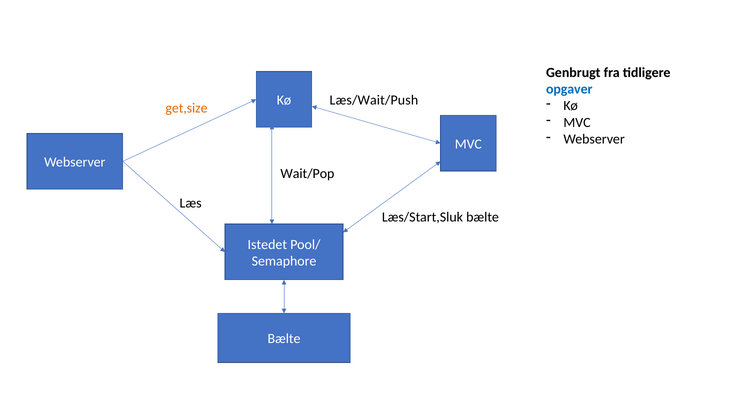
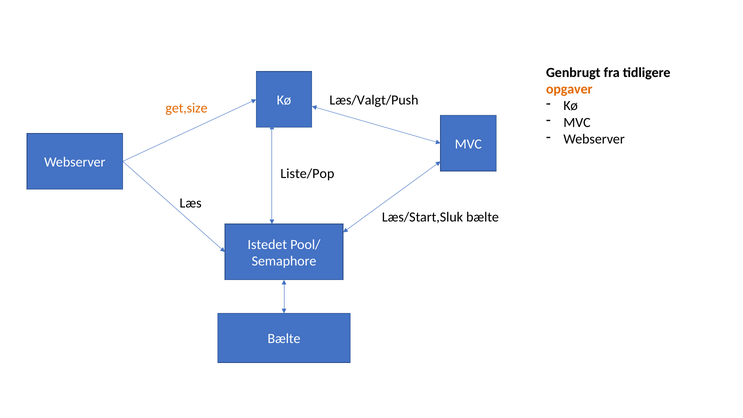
opgaver colour: blue -> orange
Læs/Wait/Push: Læs/Wait/Push -> Læs/Valgt/Push
Wait/Pop: Wait/Pop -> Liste/Pop
